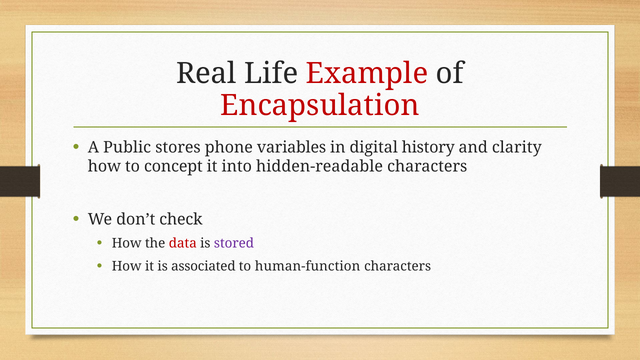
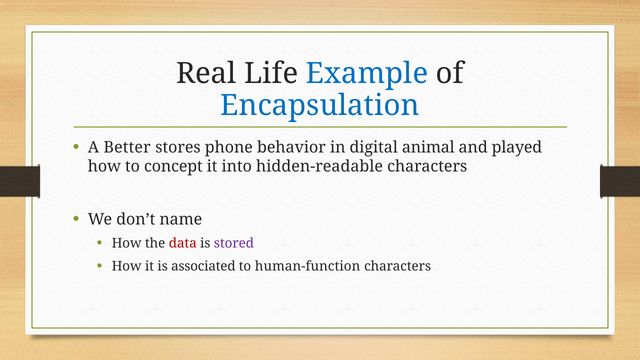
Example colour: red -> blue
Encapsulation colour: red -> blue
Public: Public -> Better
variables: variables -> behavior
history: history -> animal
clarity: clarity -> played
check: check -> name
